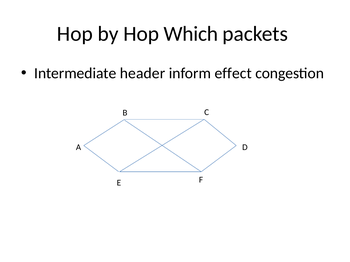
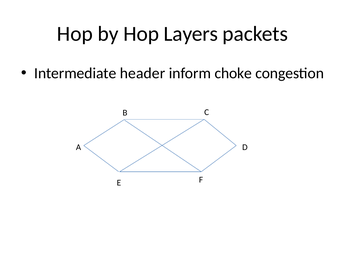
Which: Which -> Layers
effect: effect -> choke
